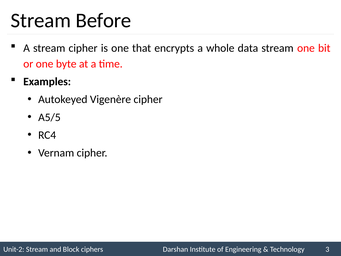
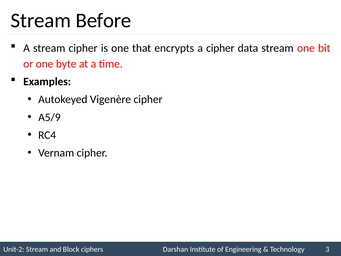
a whole: whole -> cipher
A5/5: A5/5 -> A5/9
